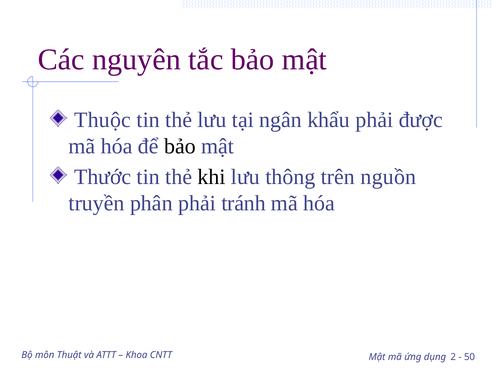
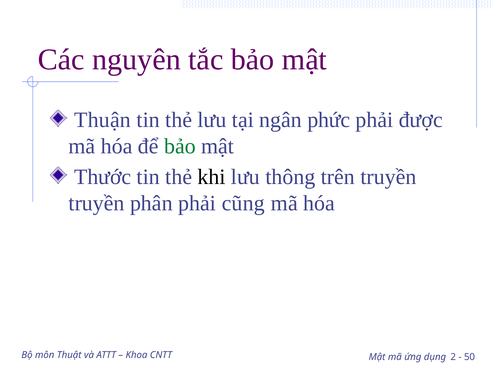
Thuộc: Thuộc -> Thuận
khẩu: khẩu -> phức
bảo at (180, 146) colour: black -> green
trên nguồn: nguồn -> truyền
tránh: tránh -> cũng
